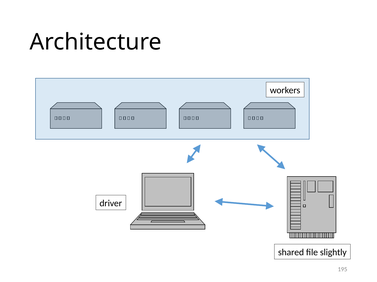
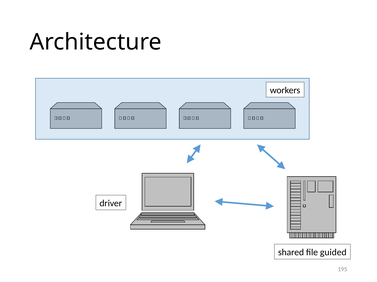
slightly: slightly -> guided
